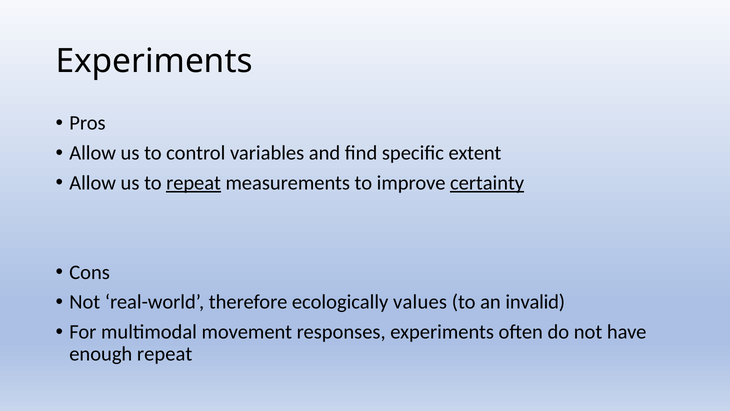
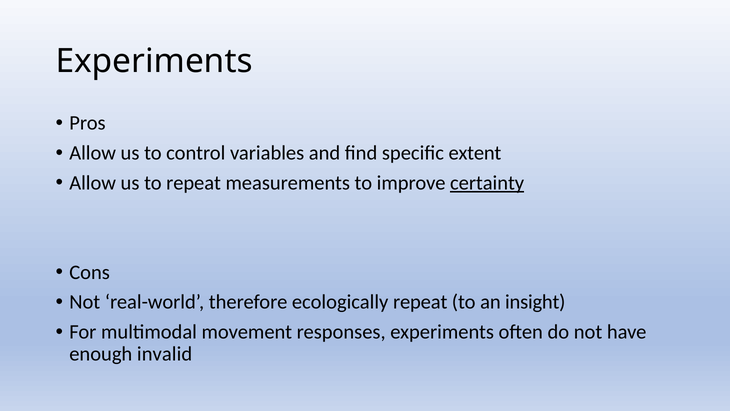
repeat at (194, 183) underline: present -> none
ecologically values: values -> repeat
invalid: invalid -> insight
enough repeat: repeat -> invalid
